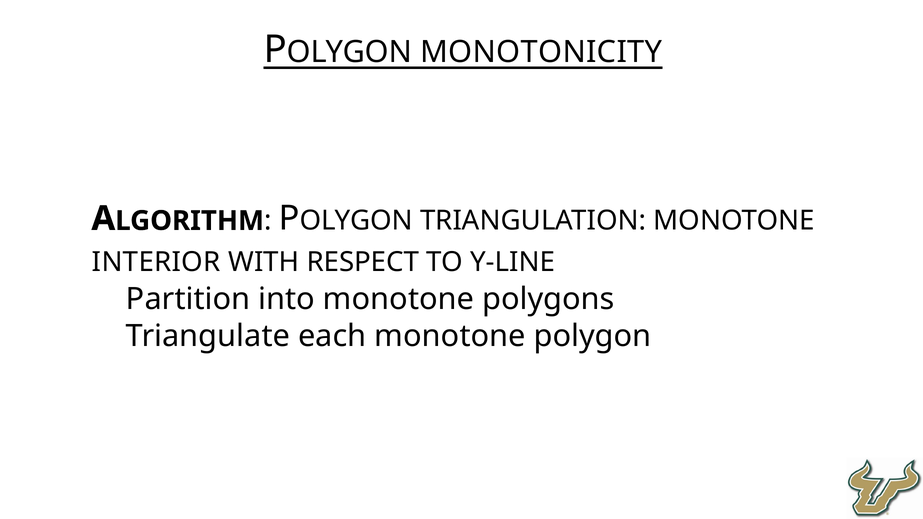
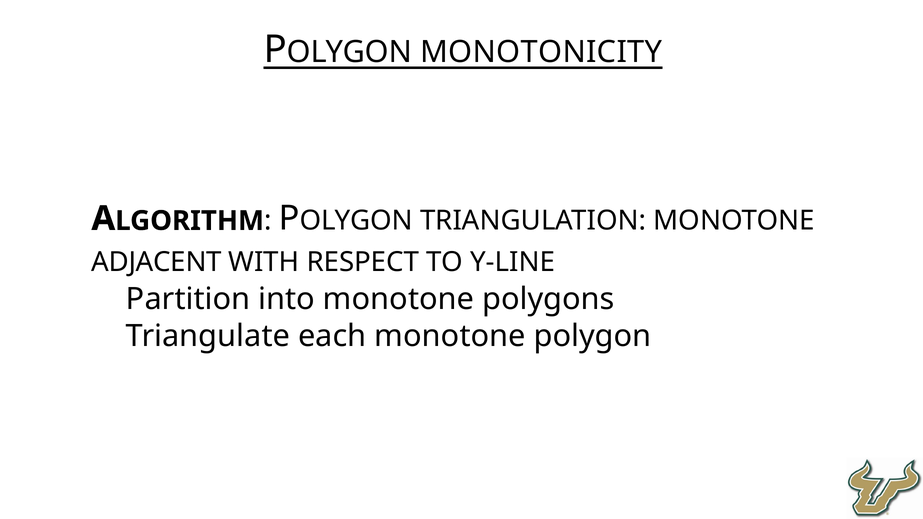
INTERIOR: INTERIOR -> ADJACENT
